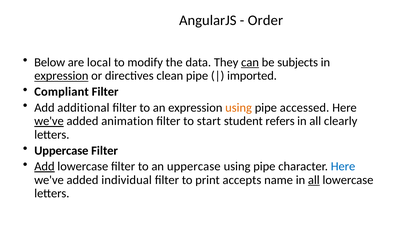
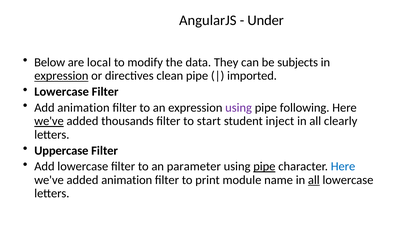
Order: Order -> Under
can underline: present -> none
Compliant at (62, 92): Compliant -> Lowercase
Add additional: additional -> animation
using at (239, 108) colour: orange -> purple
accessed: accessed -> following
animation: animation -> thousands
refers: refers -> inject
Add at (44, 166) underline: present -> none
an uppercase: uppercase -> parameter
pipe at (264, 166) underline: none -> present
added individual: individual -> animation
accepts: accepts -> module
